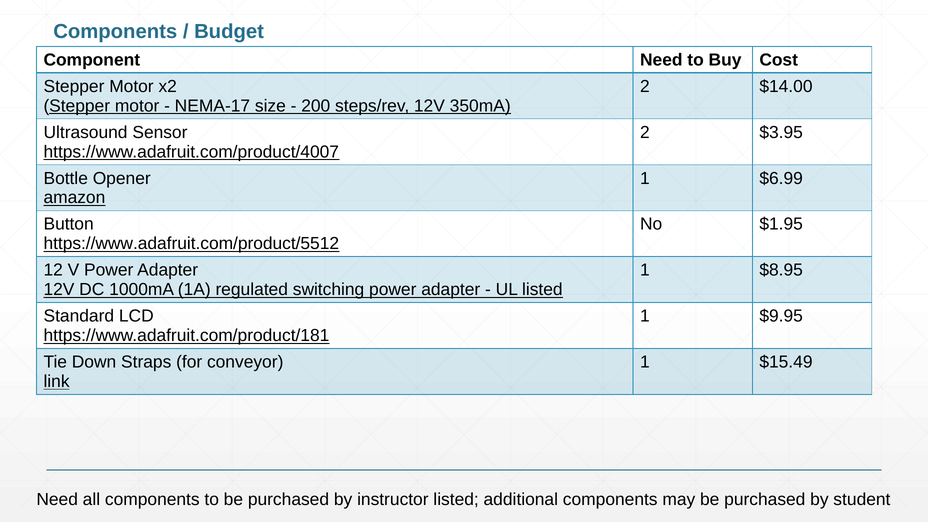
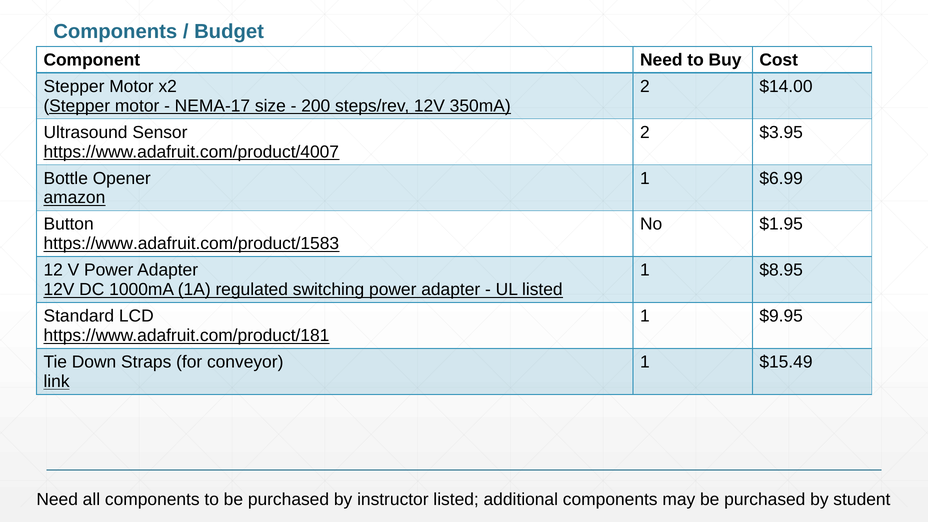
https://www.adafruit.com/product/5512: https://www.adafruit.com/product/5512 -> https://www.adafruit.com/product/1583
